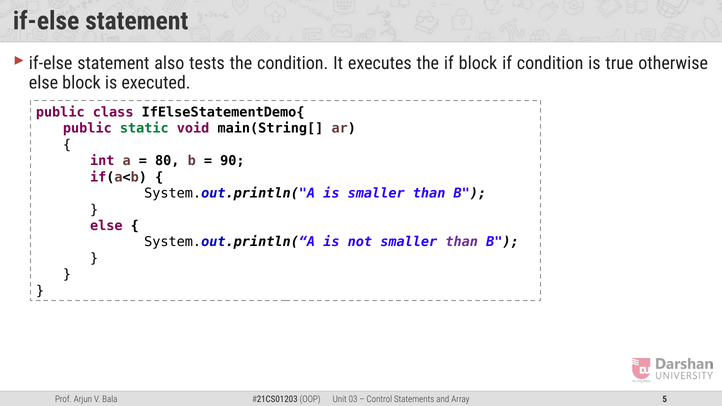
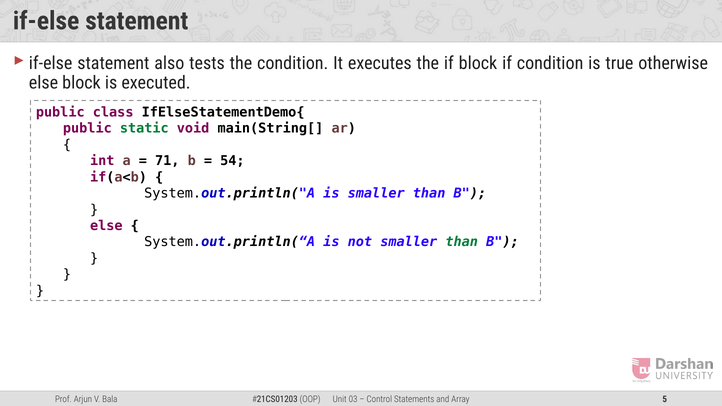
80: 80 -> 71
90: 90 -> 54
than at (462, 242) colour: purple -> green
